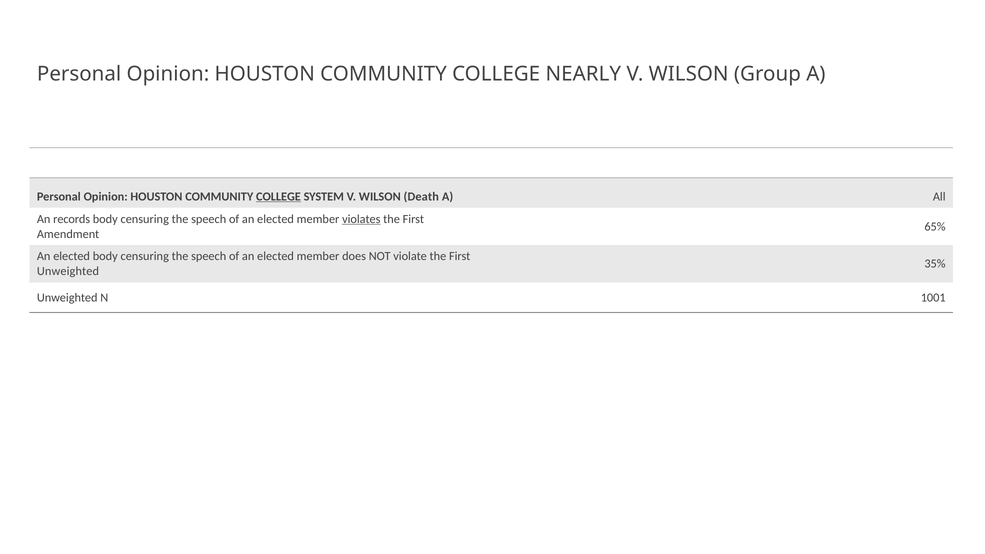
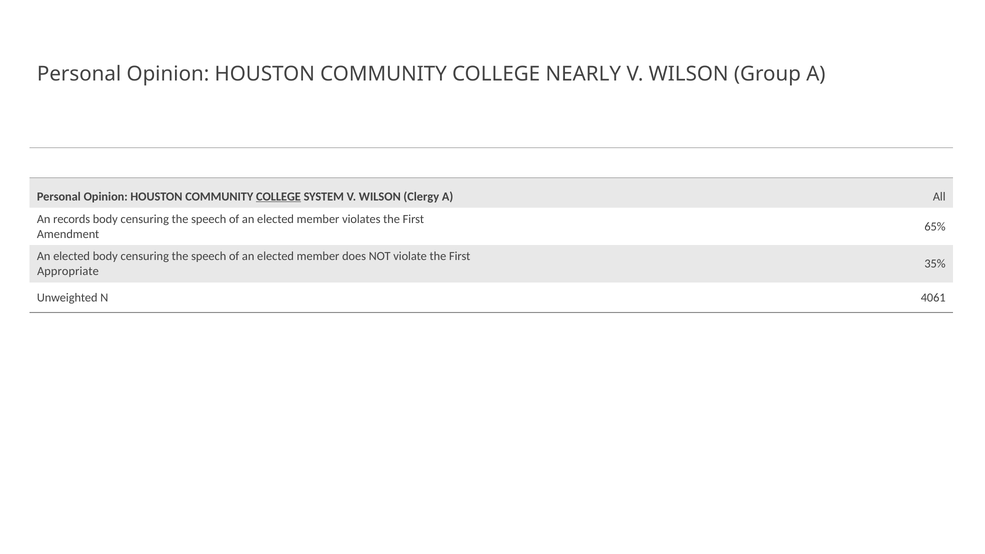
Death: Death -> Clergy
violates underline: present -> none
Unweighted at (68, 271): Unweighted -> Appropriate
1001: 1001 -> 4061
